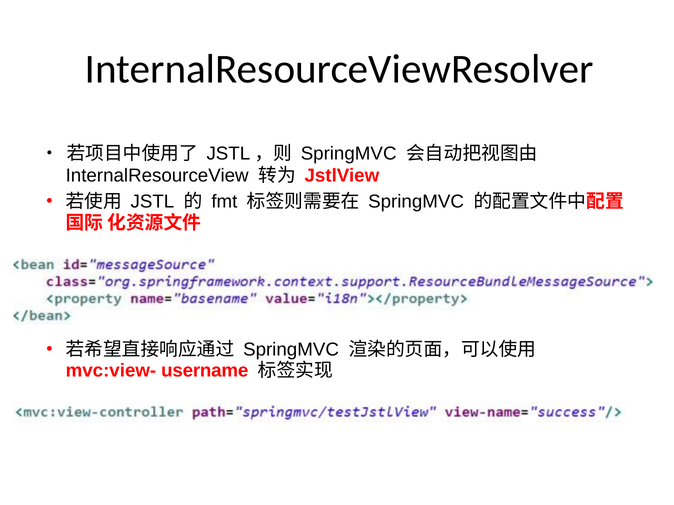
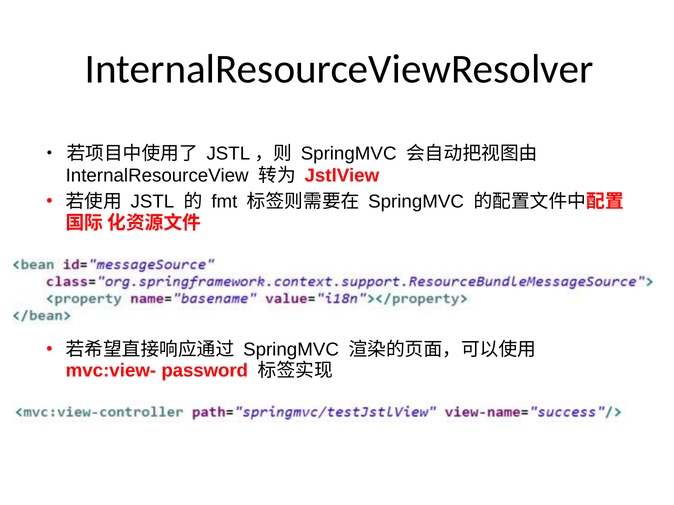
username: username -> password
